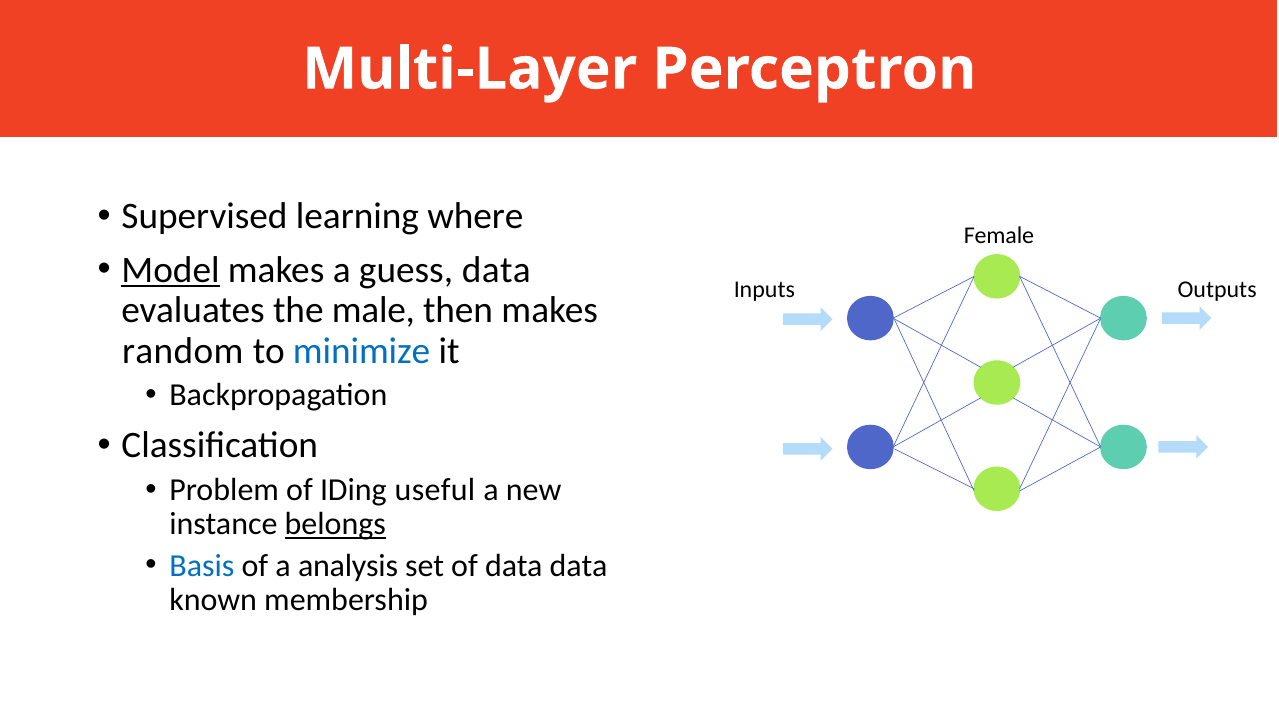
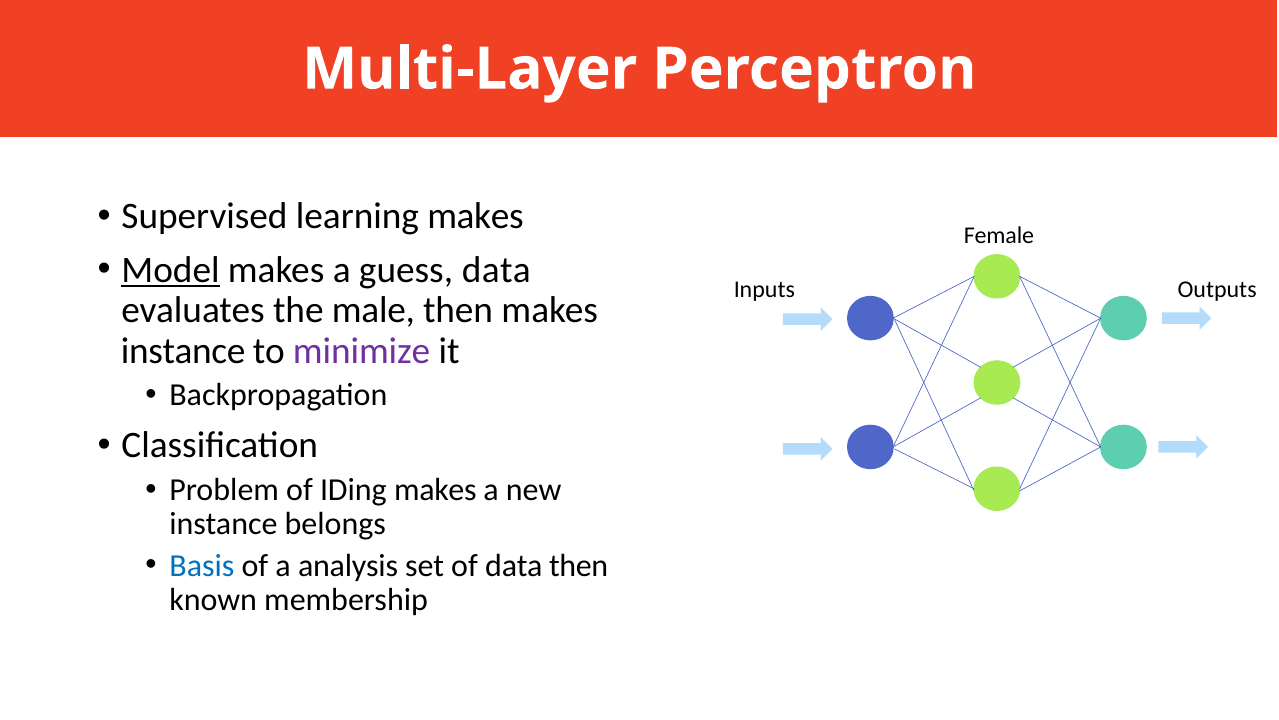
learning where: where -> makes
random at (183, 350): random -> instance
minimize colour: blue -> purple
IDing useful: useful -> makes
belongs underline: present -> none
data data: data -> then
